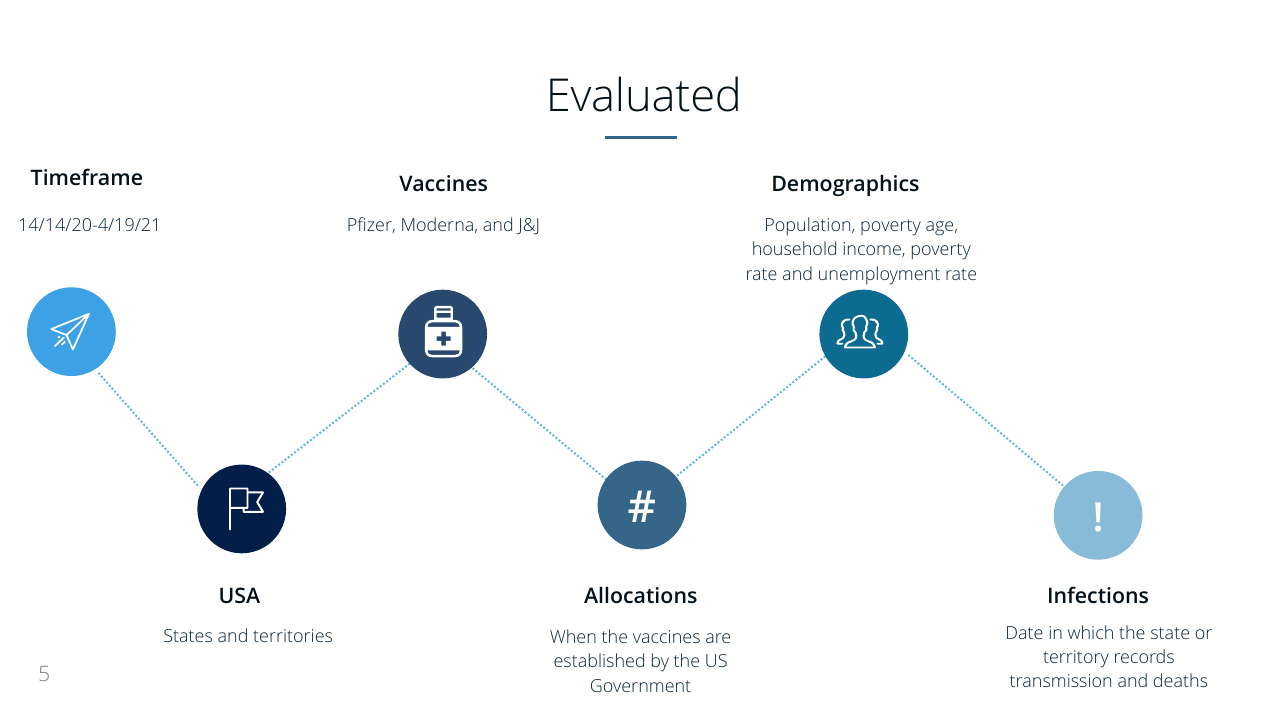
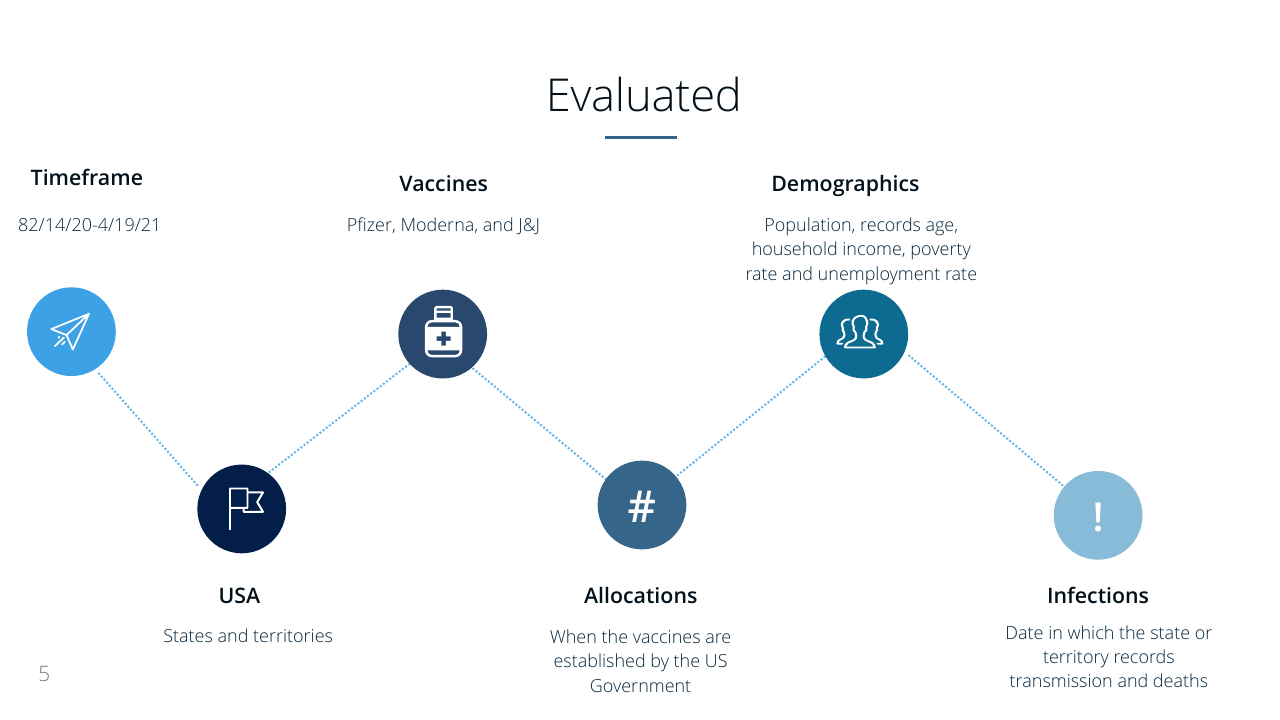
14/14/20-4/19/21: 14/14/20-4/19/21 -> 82/14/20-4/19/21
Population poverty: poverty -> records
